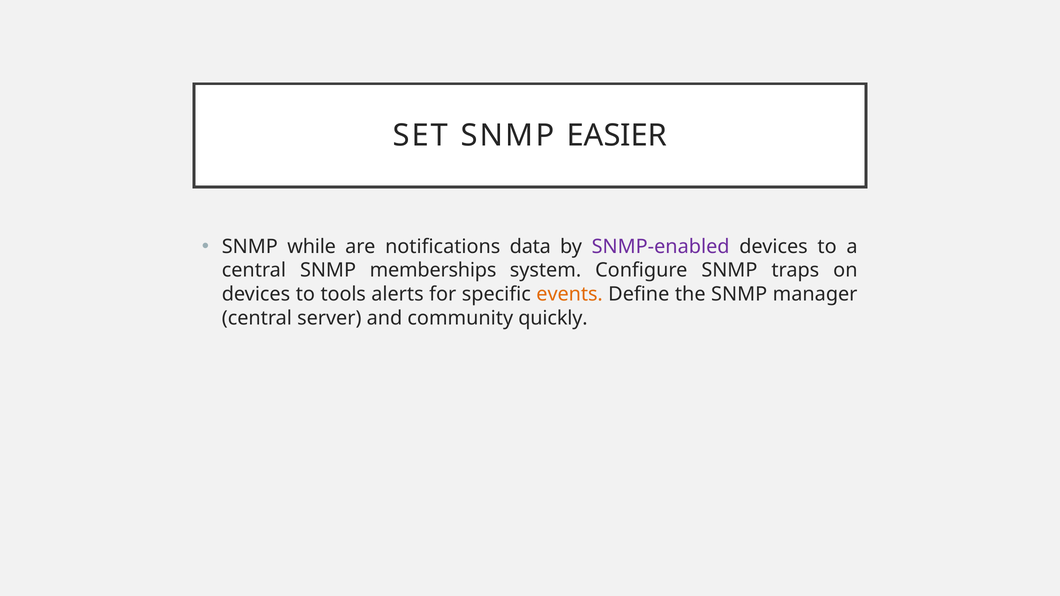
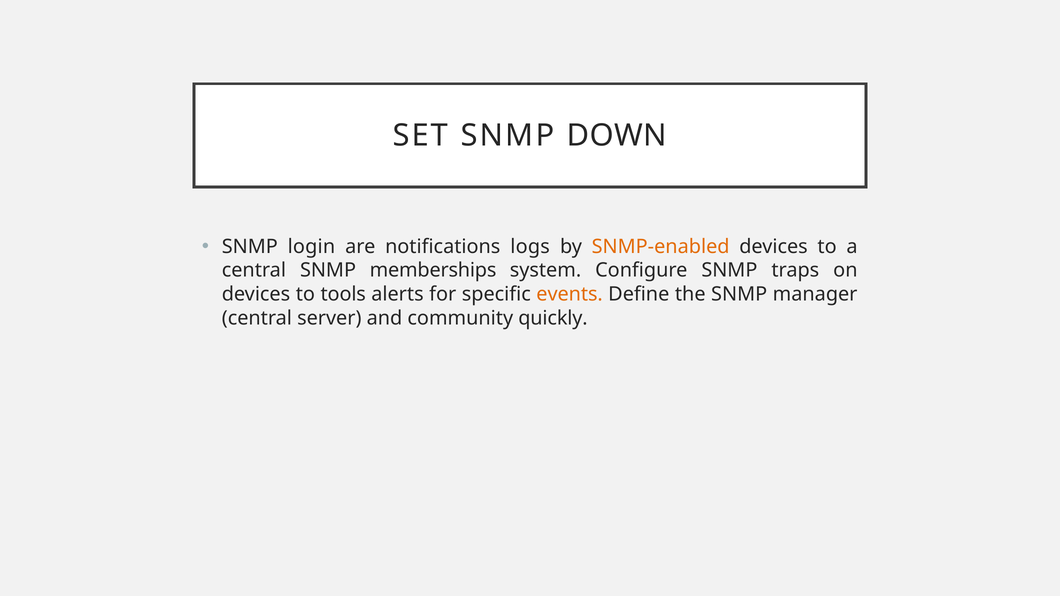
EASIER: EASIER -> DOWN
while: while -> login
data: data -> logs
SNMP-enabled colour: purple -> orange
